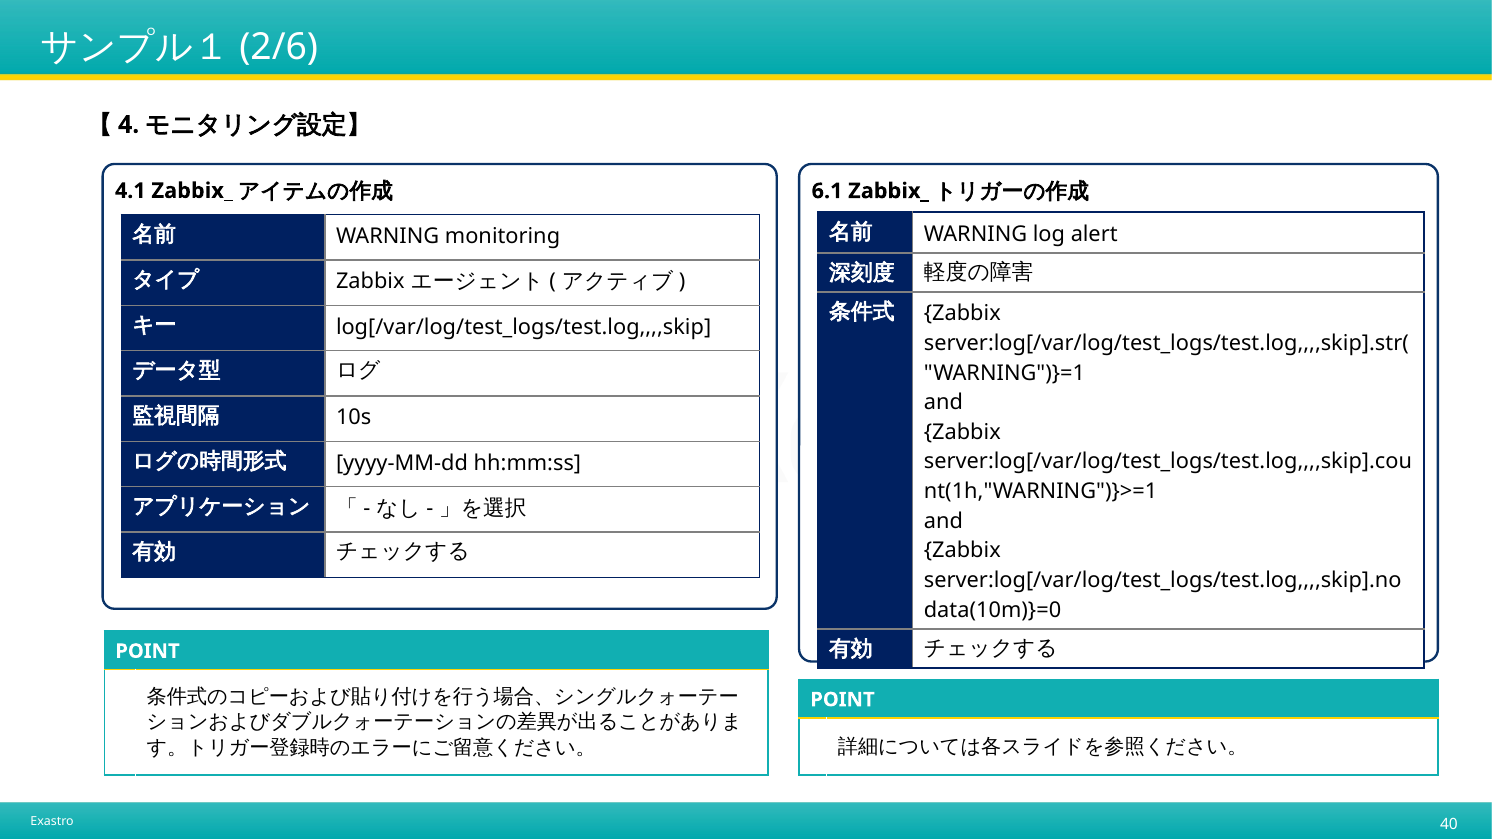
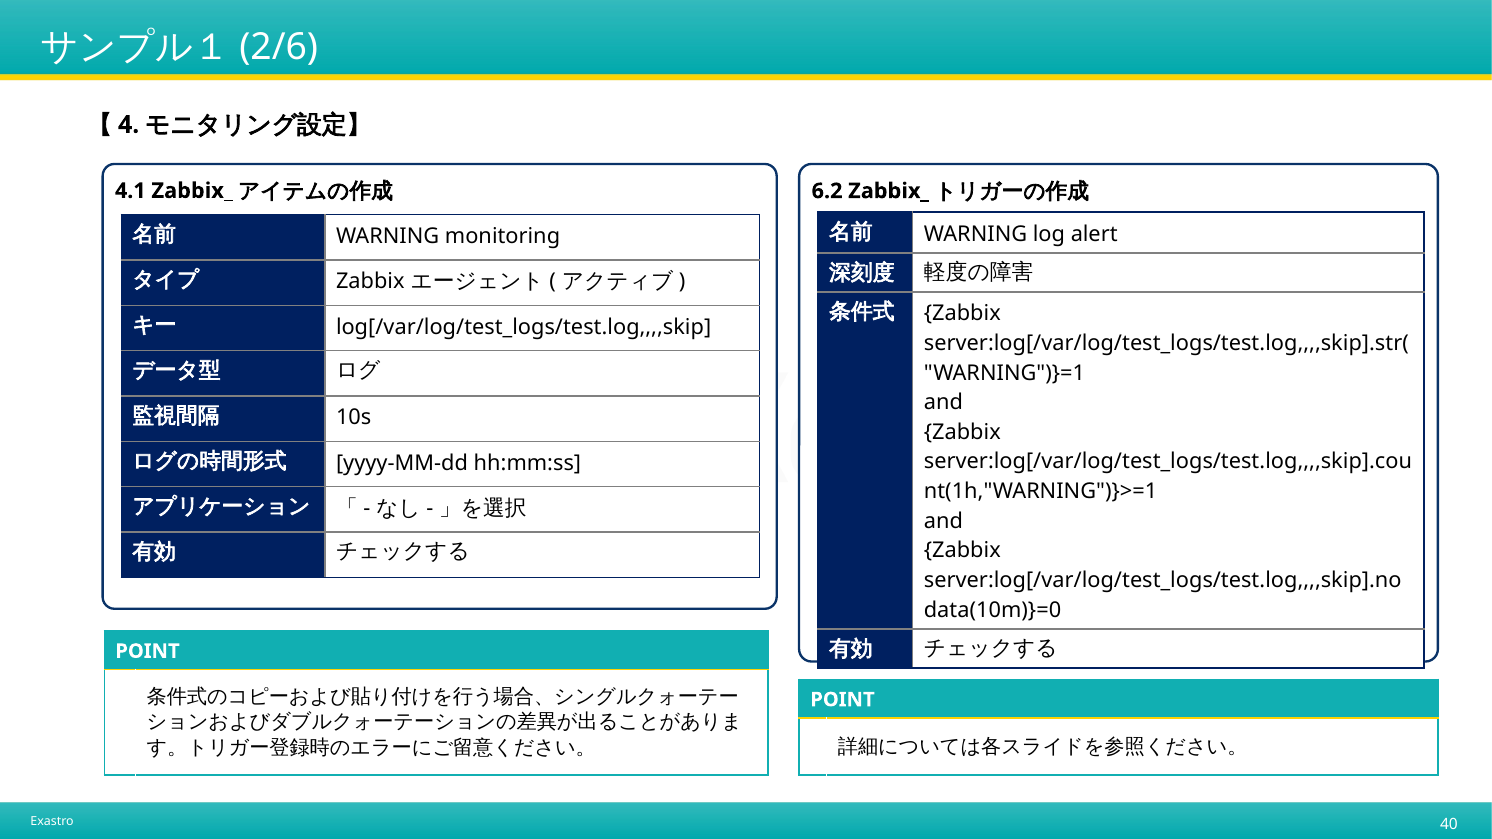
6.1: 6.1 -> 6.2
